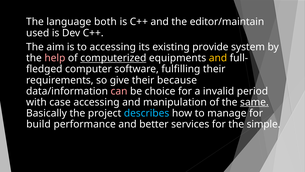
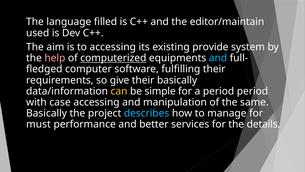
both: both -> filled
and at (218, 58) colour: yellow -> light blue
their because: because -> basically
can colour: pink -> yellow
choice: choice -> simple
a invalid: invalid -> period
same underline: present -> none
build: build -> must
simple: simple -> details
